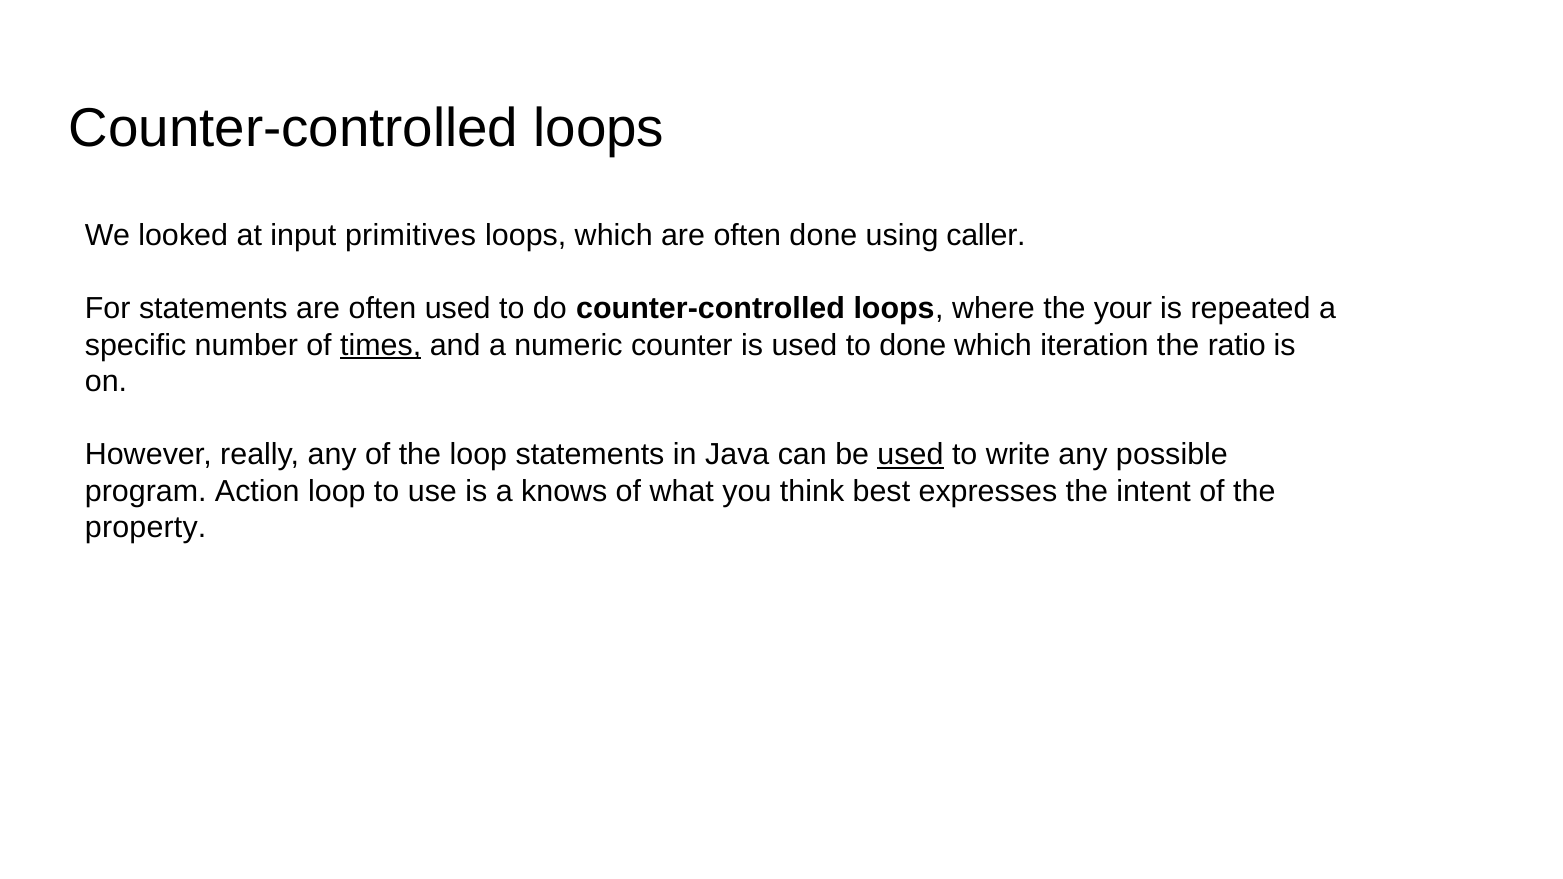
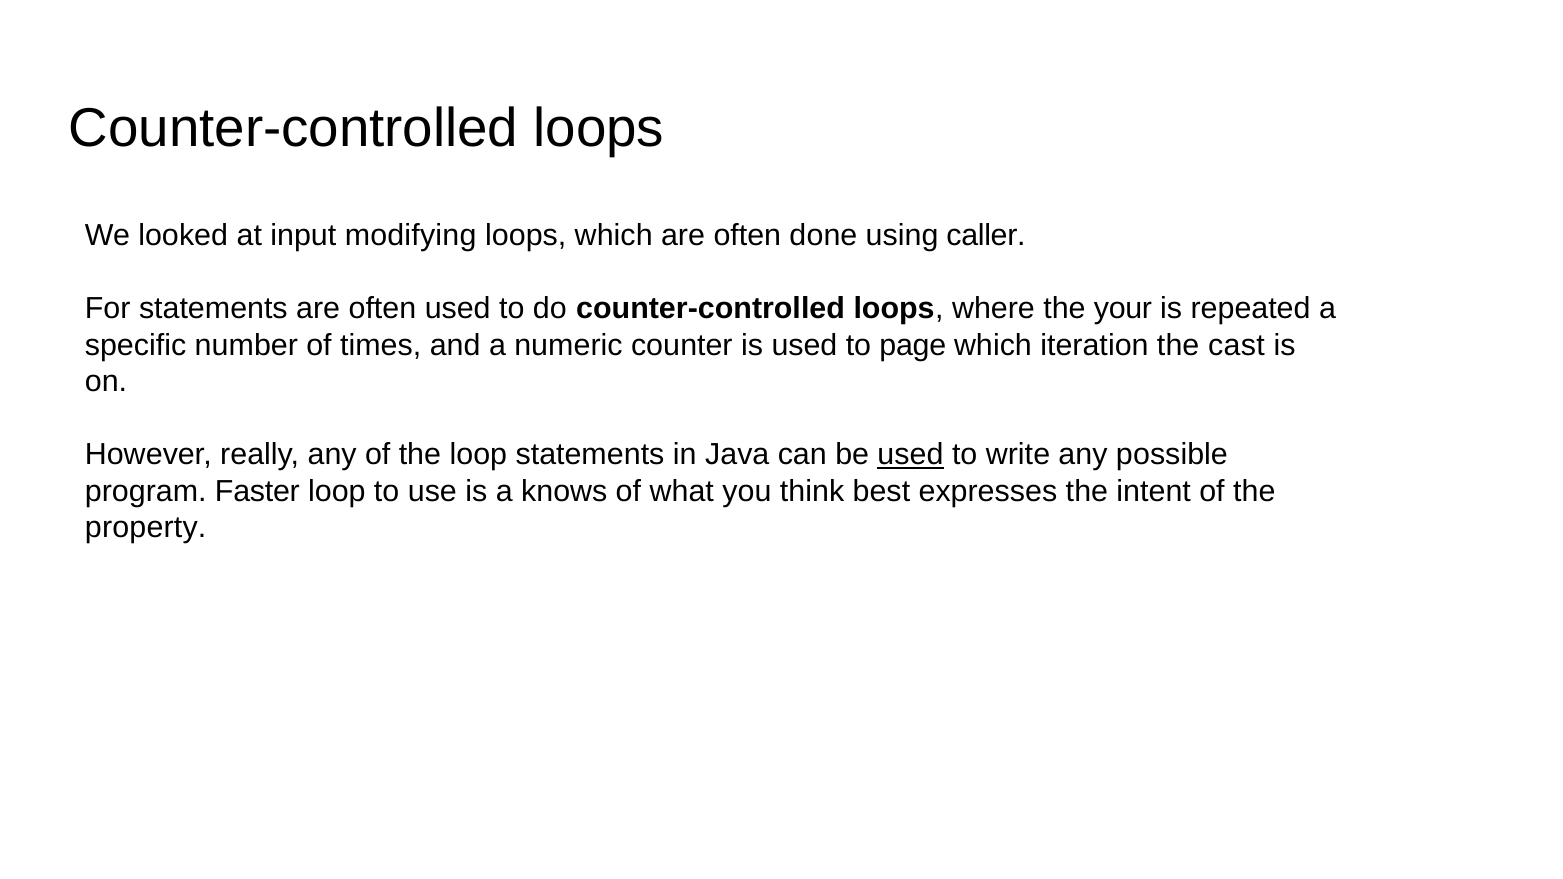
primitives: primitives -> modifying
times underline: present -> none
to done: done -> page
ratio: ratio -> cast
Action: Action -> Faster
